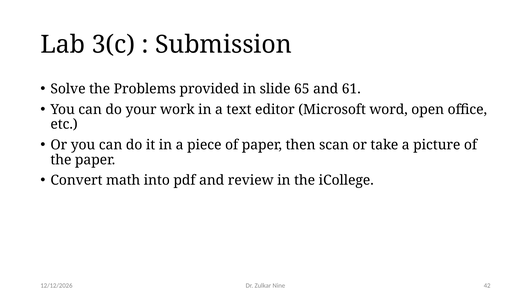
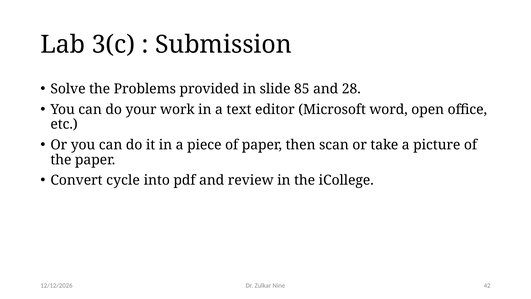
65: 65 -> 85
61: 61 -> 28
math: math -> cycle
